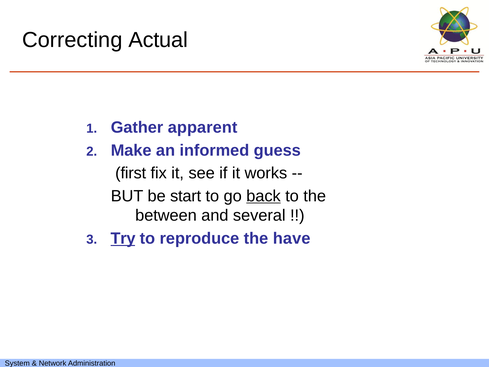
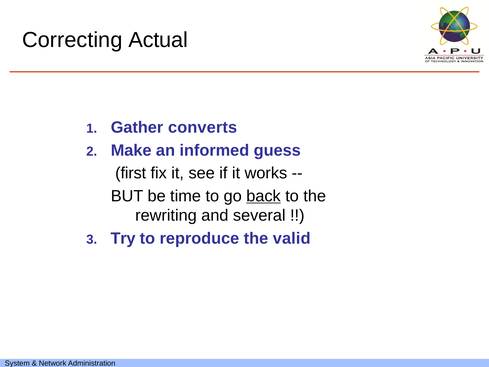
apparent: apparent -> converts
start: start -> time
between: between -> rewriting
Try underline: present -> none
have: have -> valid
